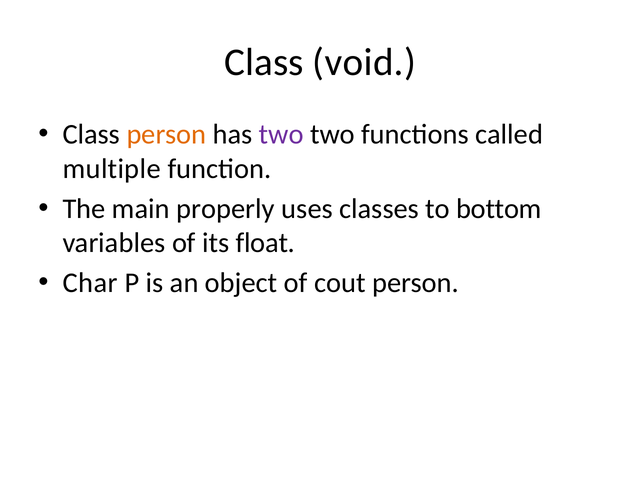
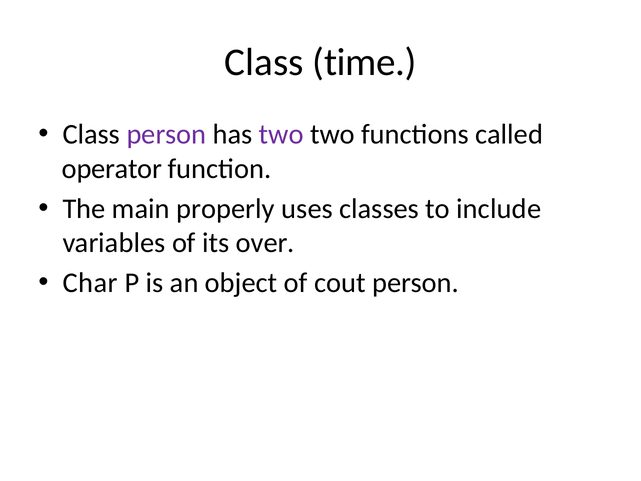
void: void -> time
person at (166, 134) colour: orange -> purple
multiple: multiple -> operator
bottom: bottom -> include
float: float -> over
